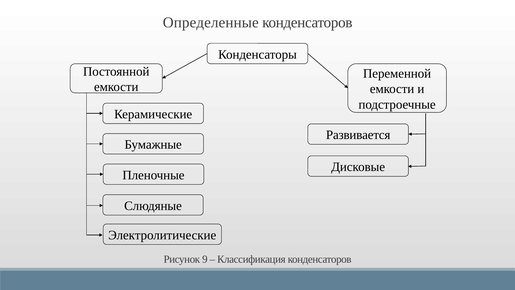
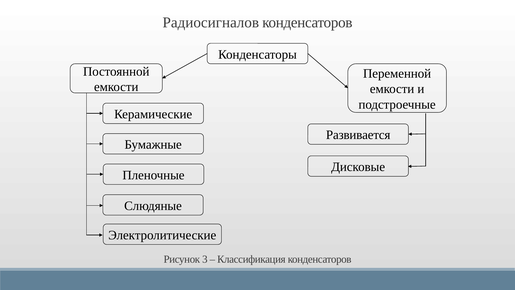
Определенные: Определенные -> Радиосигналов
9: 9 -> 3
